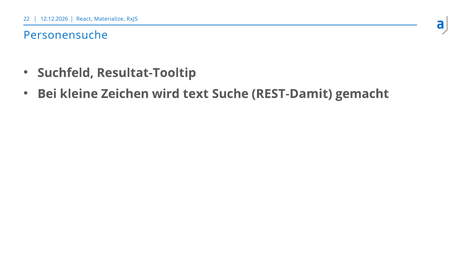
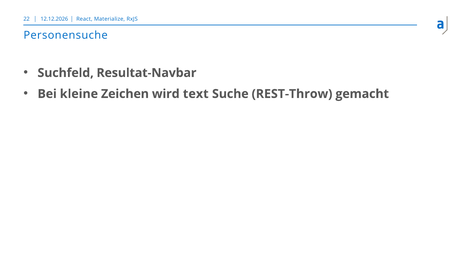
Resultat-Tooltip: Resultat-Tooltip -> Resultat-Navbar
REST-Damit: REST-Damit -> REST-Throw
